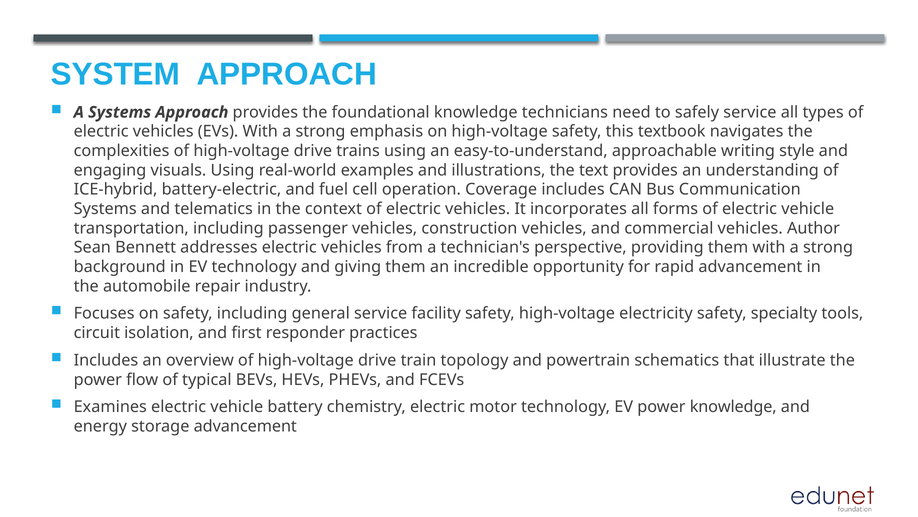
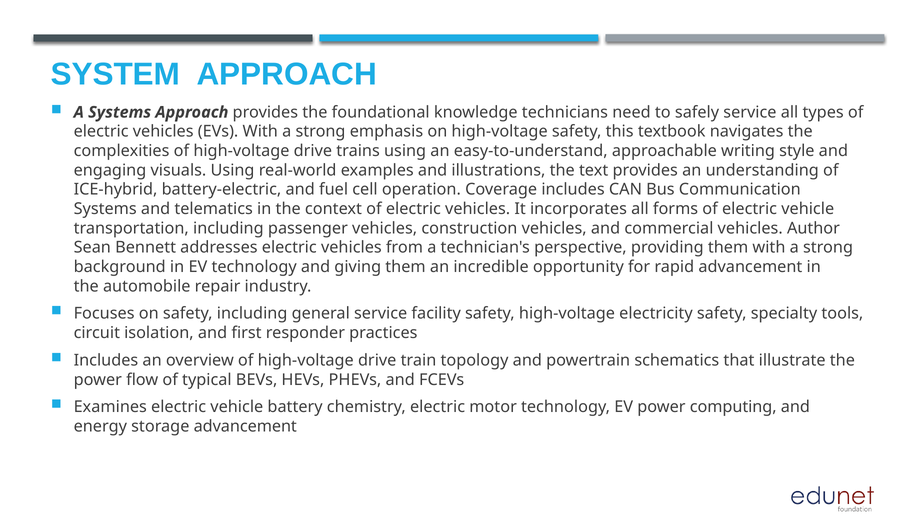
power knowledge: knowledge -> computing
